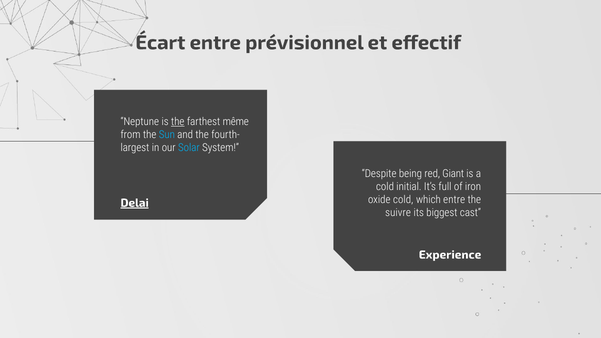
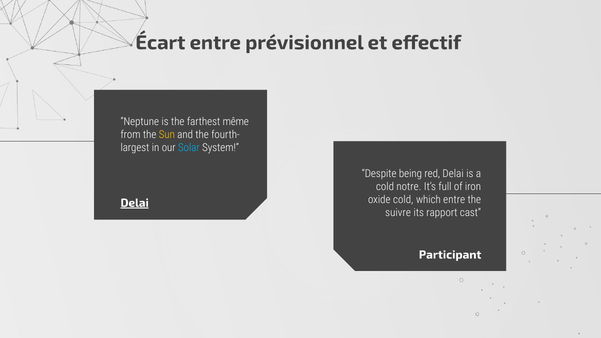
the at (178, 122) underline: present -> none
Sun colour: light blue -> yellow
red Giant: Giant -> Delai
initial: initial -> notre
biggest: biggest -> rapport
Experience: Experience -> Participant
